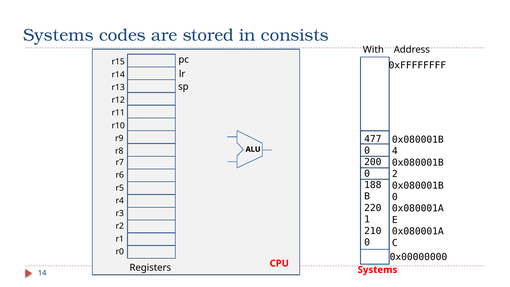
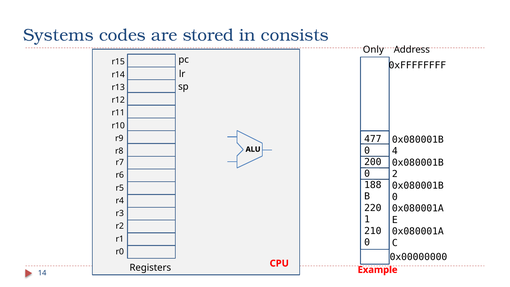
With: With -> Only
Registers Systems: Systems -> Example
